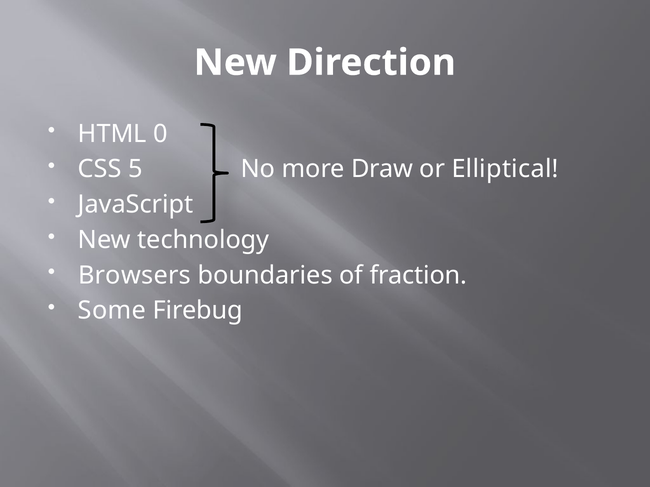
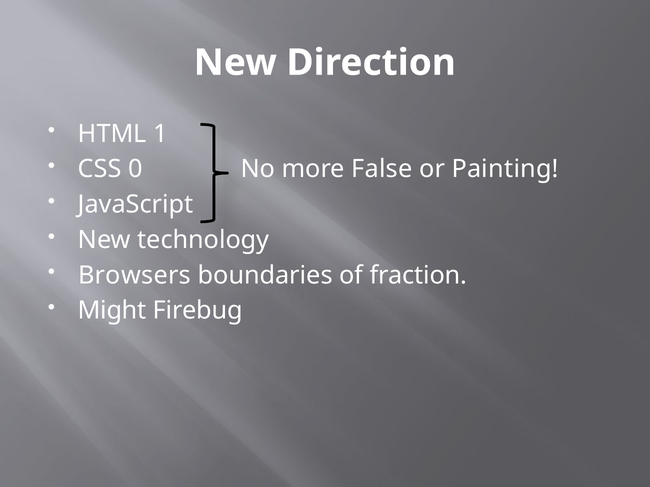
0: 0 -> 1
5: 5 -> 0
Draw: Draw -> False
Elliptical: Elliptical -> Painting
Some: Some -> Might
